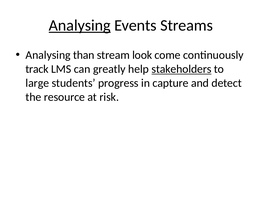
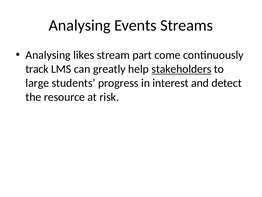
Analysing at (80, 25) underline: present -> none
than: than -> likes
look: look -> part
capture: capture -> interest
